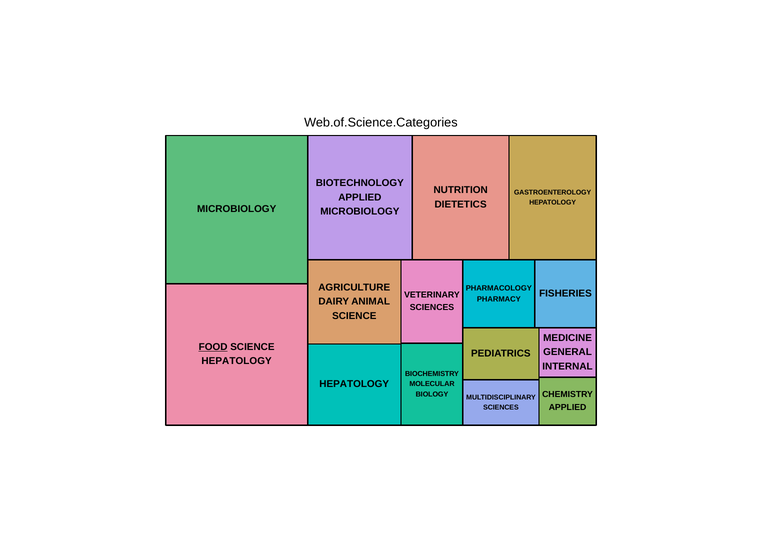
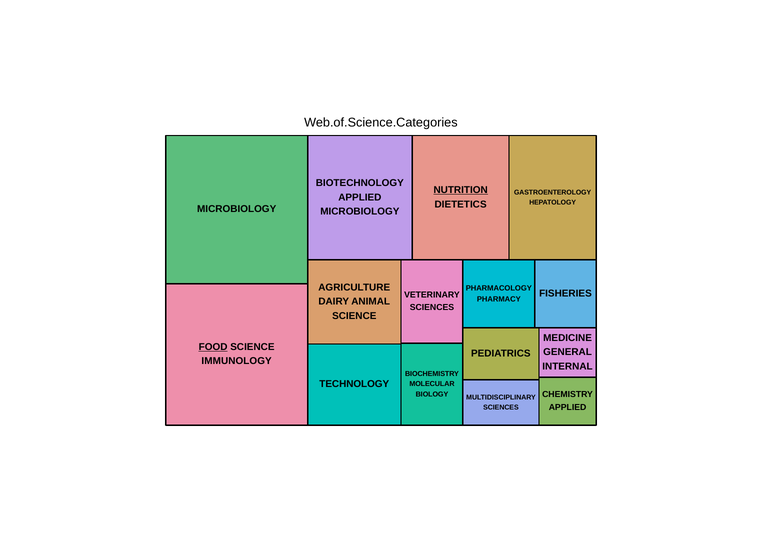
NUTRITION underline: none -> present
HEPATOLOGY at (237, 362): HEPATOLOGY -> IMMUNOLOGY
HEPATOLOGY at (354, 385): HEPATOLOGY -> TECHNOLOGY
